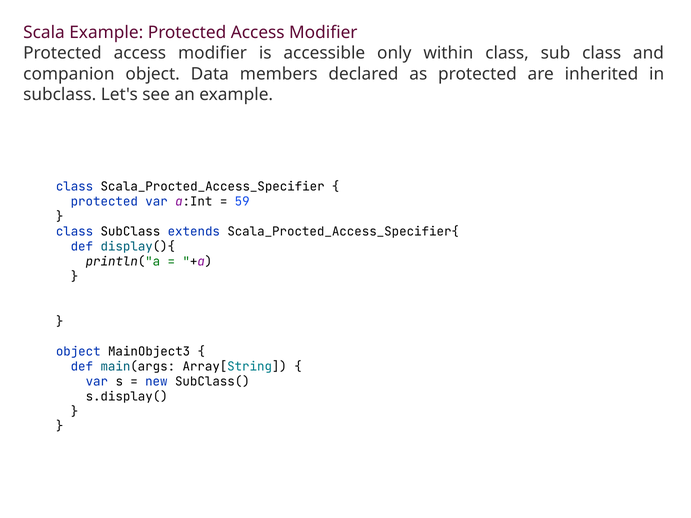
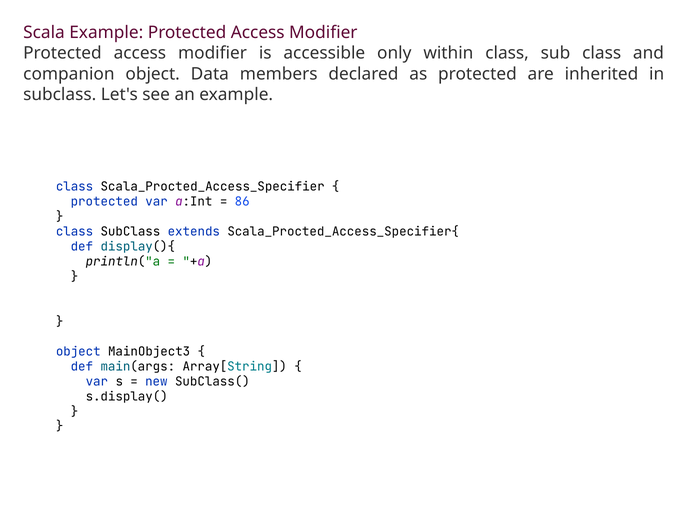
59: 59 -> 86
